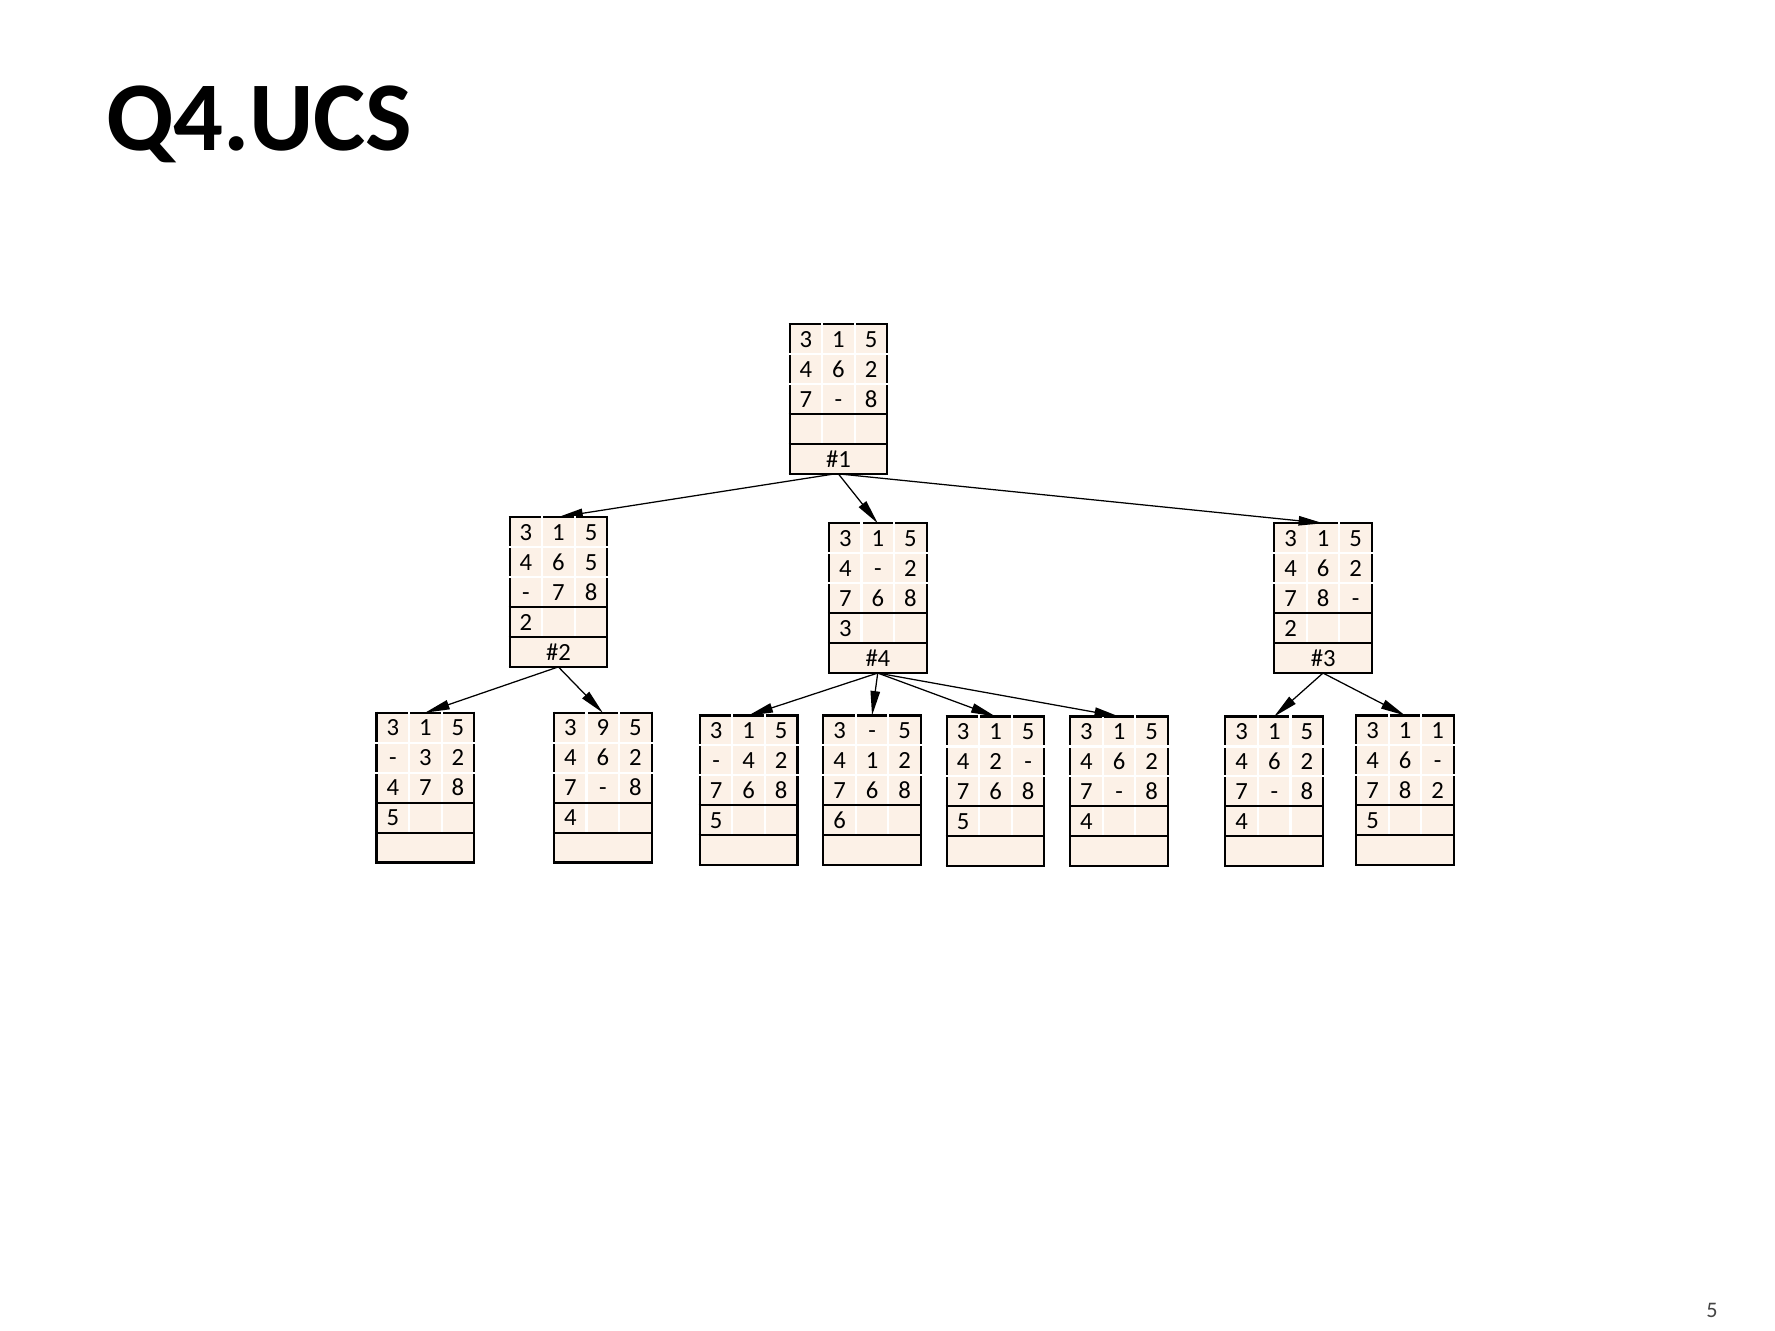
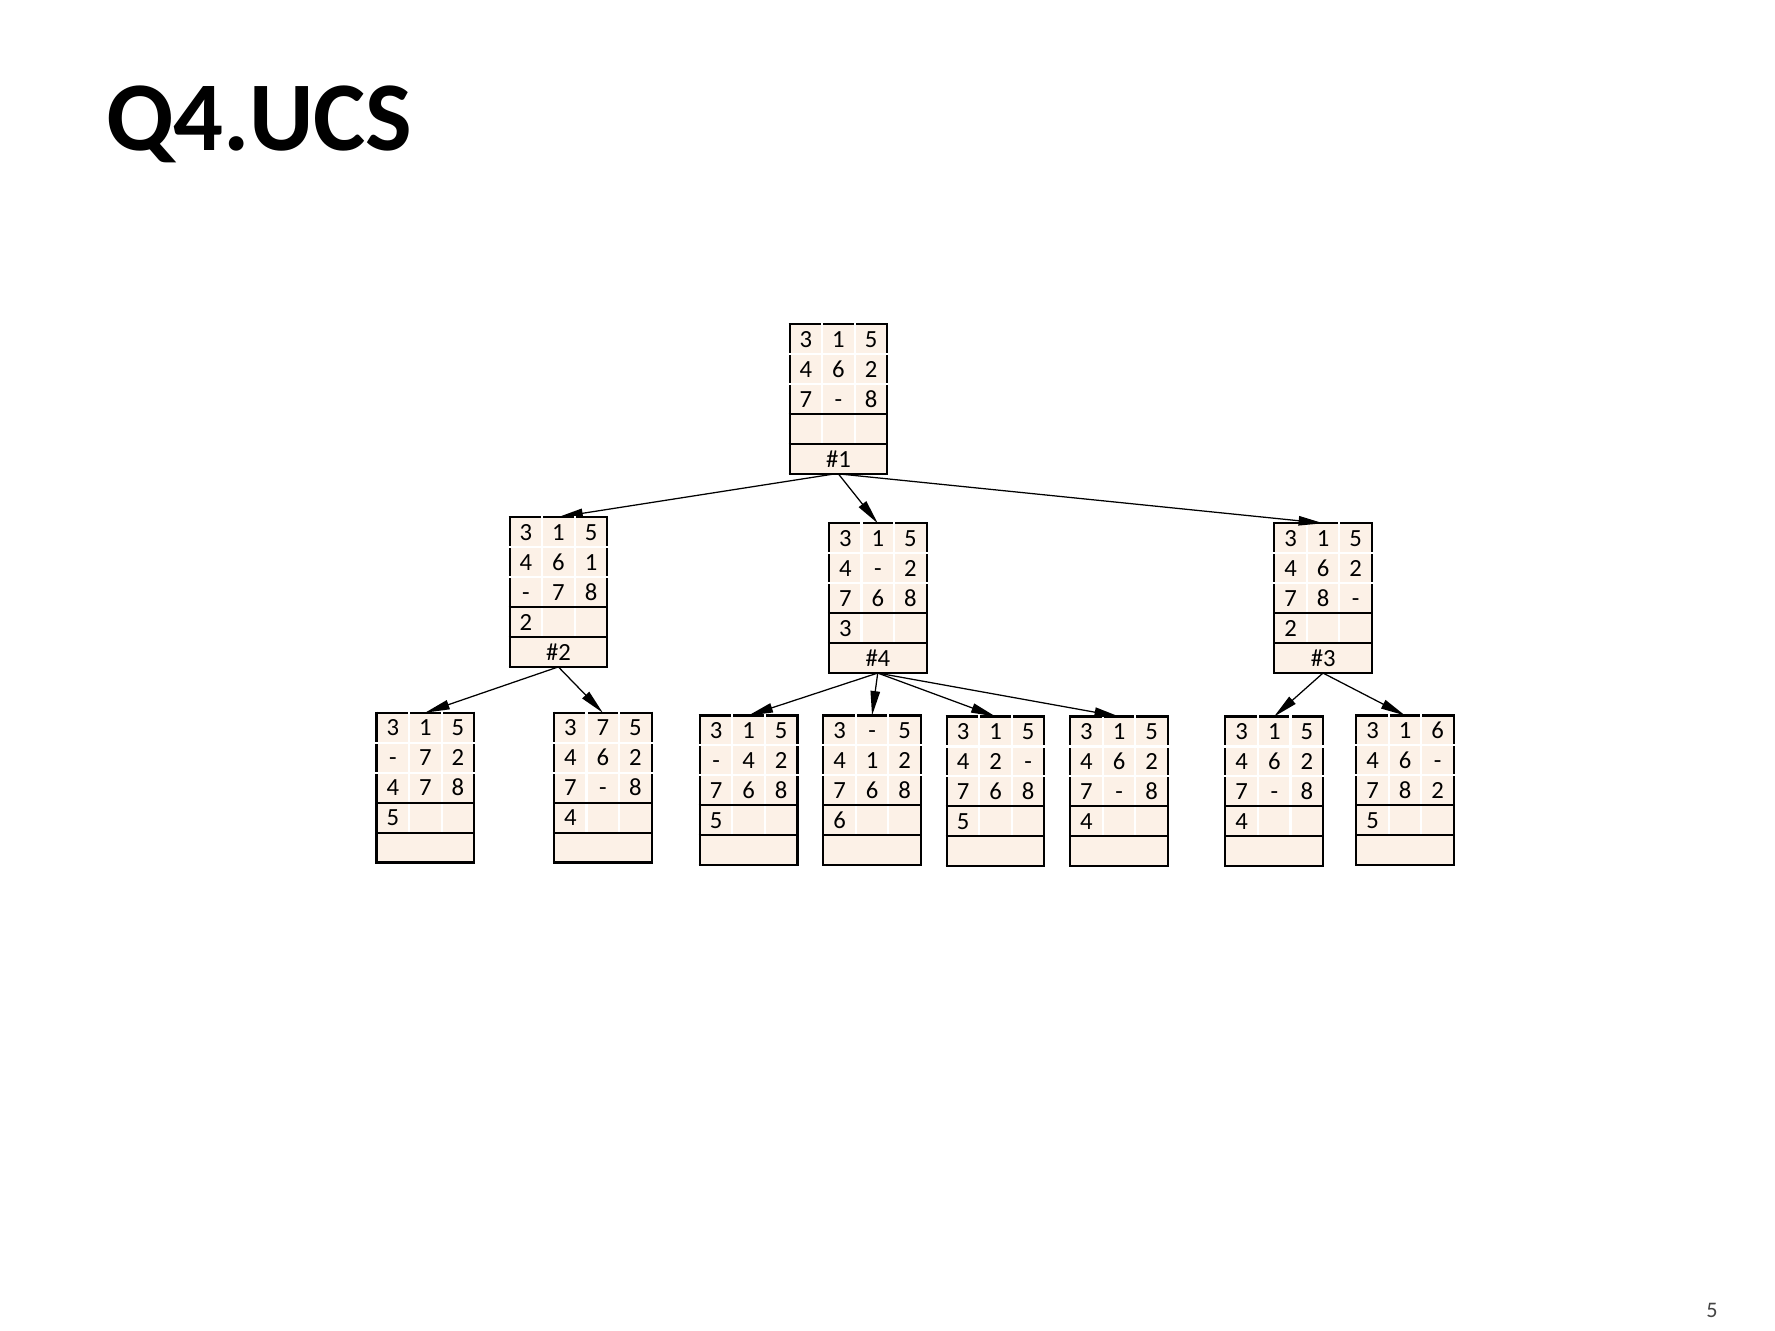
6 5: 5 -> 1
3 9: 9 -> 7
1 1: 1 -> 6
3 at (425, 758): 3 -> 7
